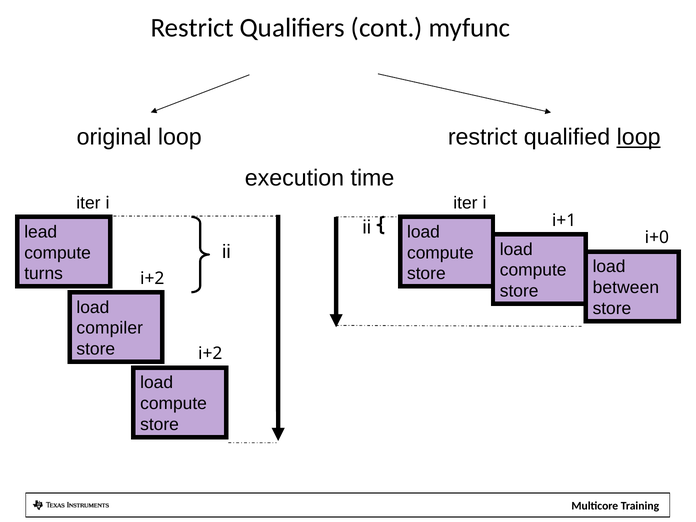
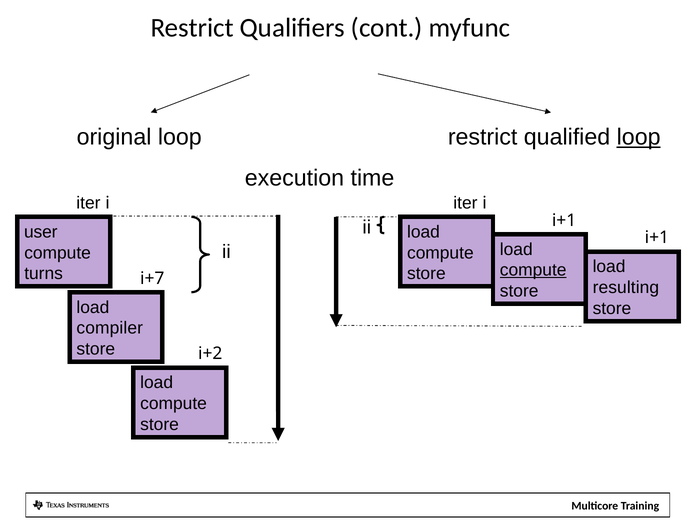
lead: lead -> user
i+0 at (657, 238): i+0 -> i+1
compute at (533, 270) underline: none -> present
i+2 at (152, 278): i+2 -> i+7
between: between -> resulting
